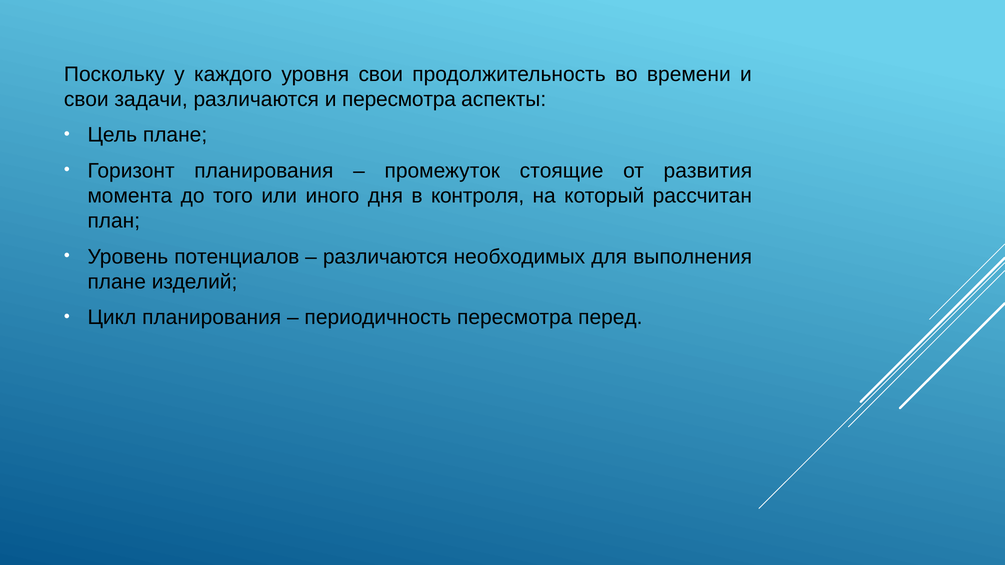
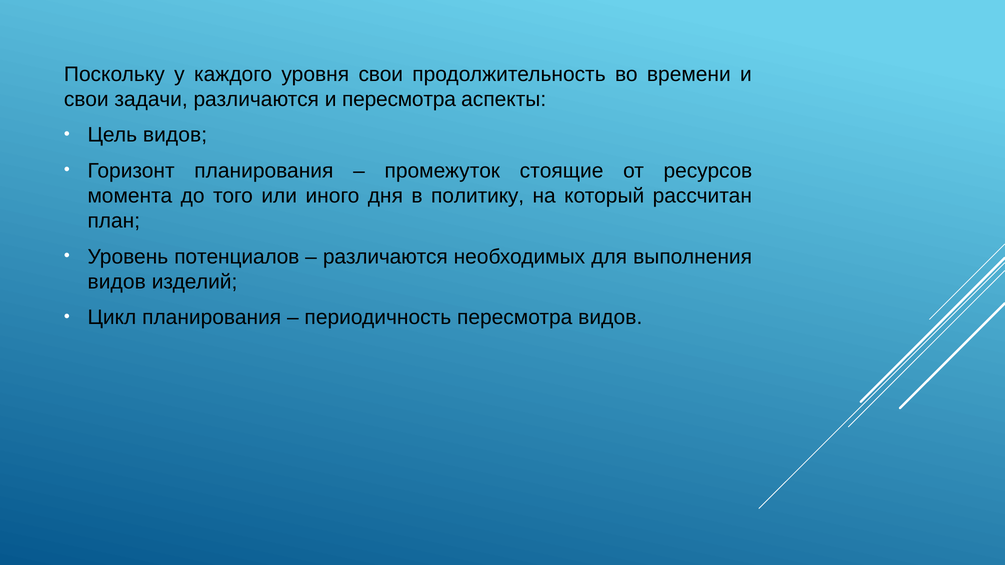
Цель плане: плане -> видов
развития: развития -> ресурсов
контроля: контроля -> политику
плане at (117, 282): плане -> видов
пересмотра перед: перед -> видов
